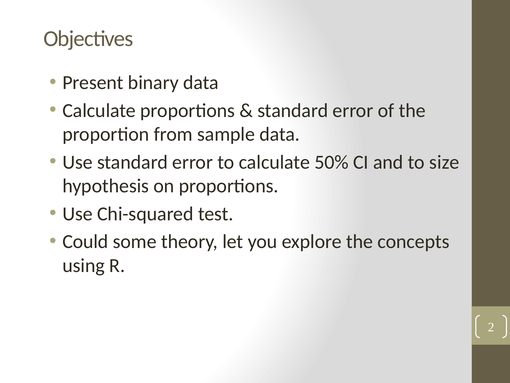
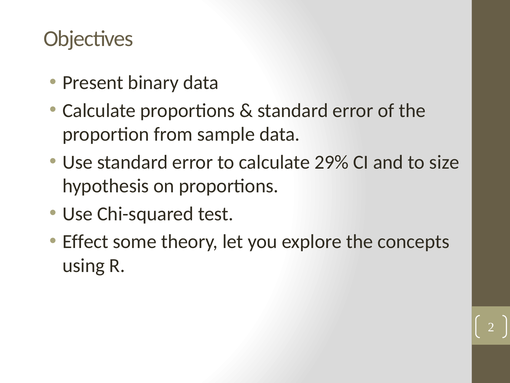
50%: 50% -> 29%
Could: Could -> Effect
